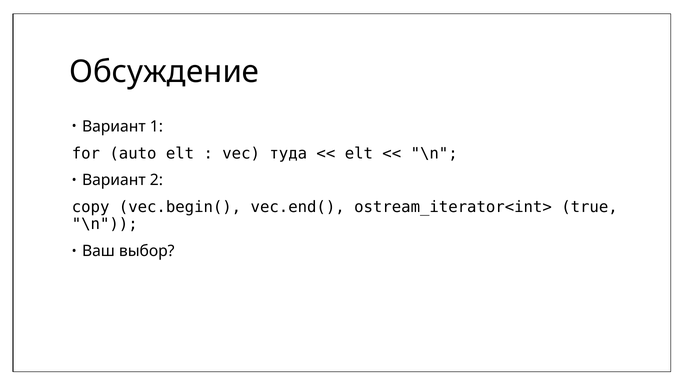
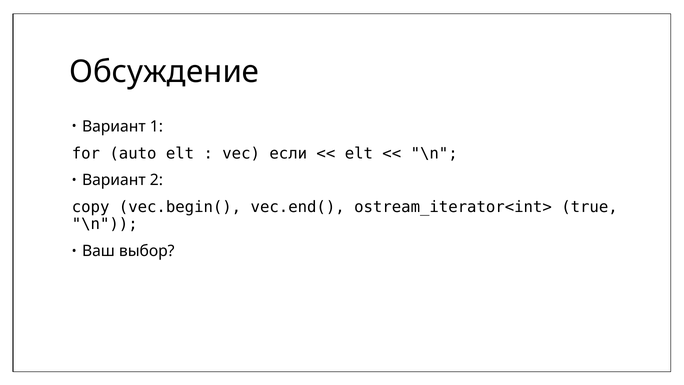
туда: туда -> если
